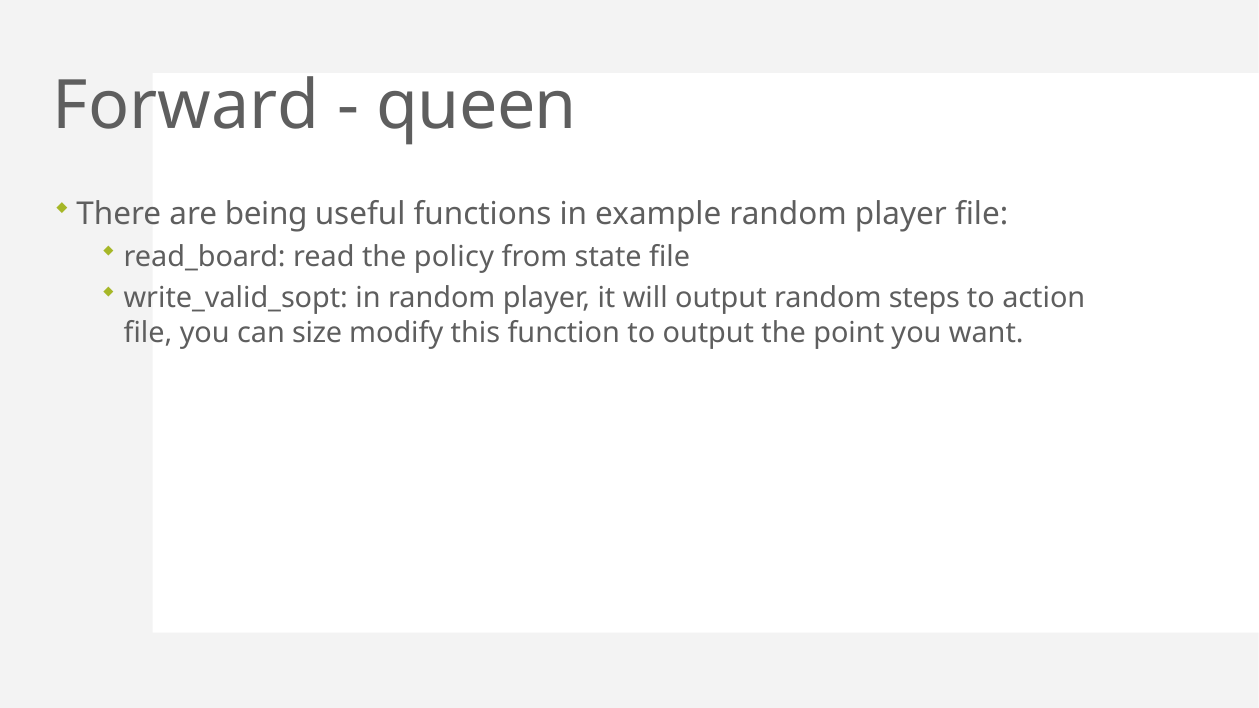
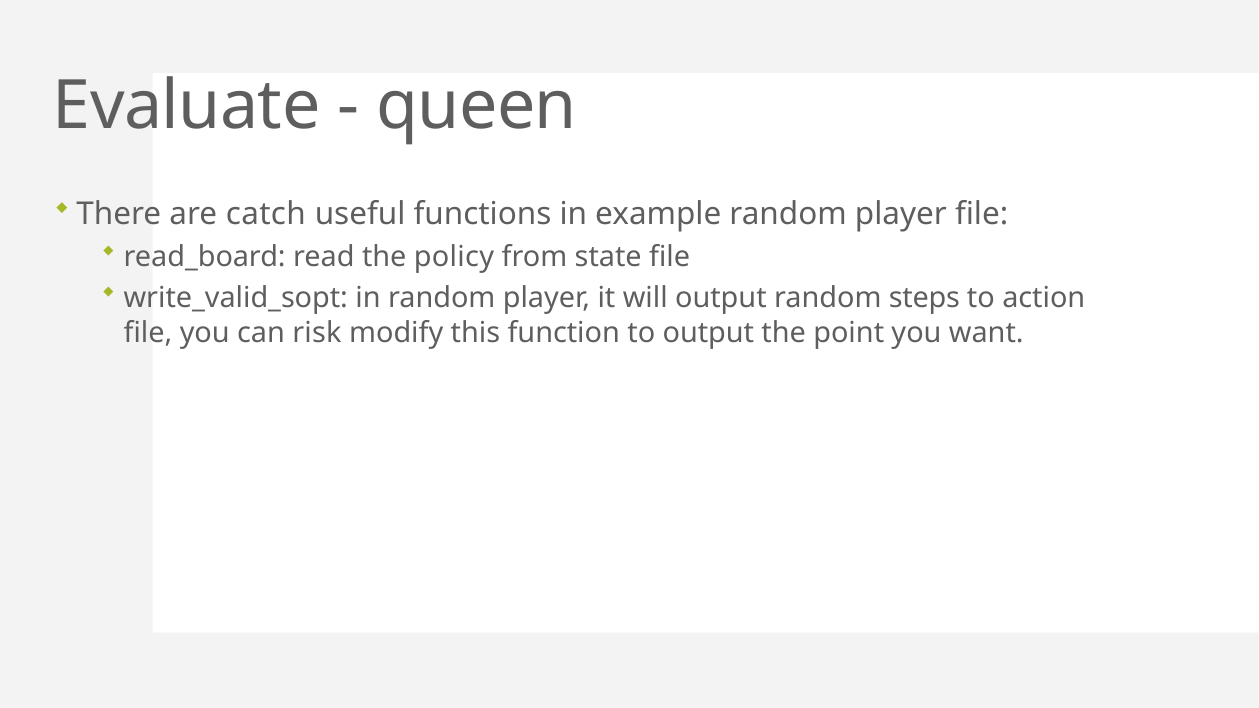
Forward: Forward -> Evaluate
being: being -> catch
size: size -> risk
